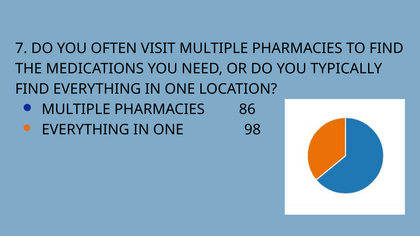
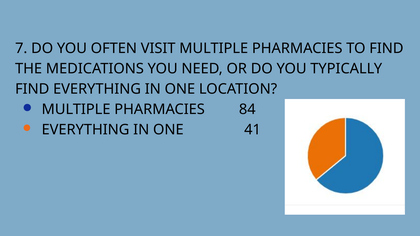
86: 86 -> 84
98: 98 -> 41
